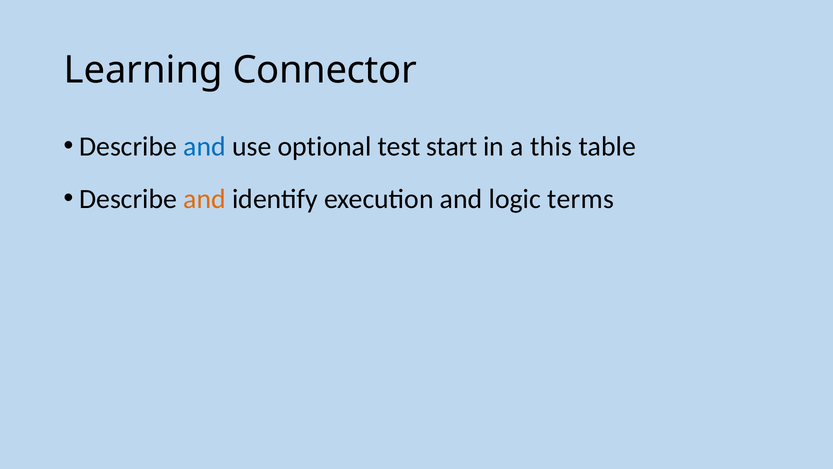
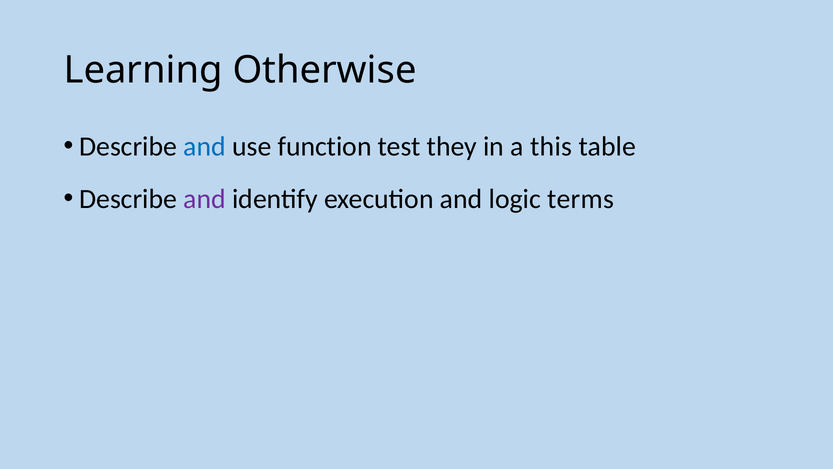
Connector: Connector -> Otherwise
optional: optional -> function
start: start -> they
and at (205, 199) colour: orange -> purple
